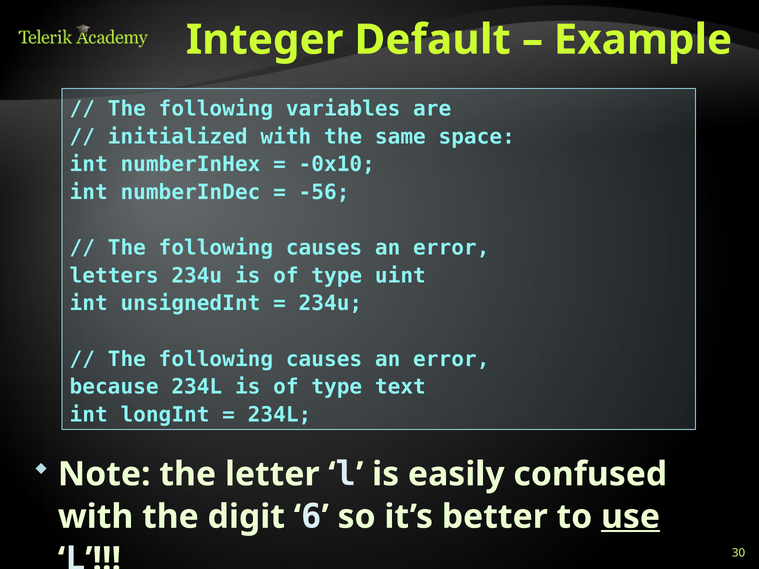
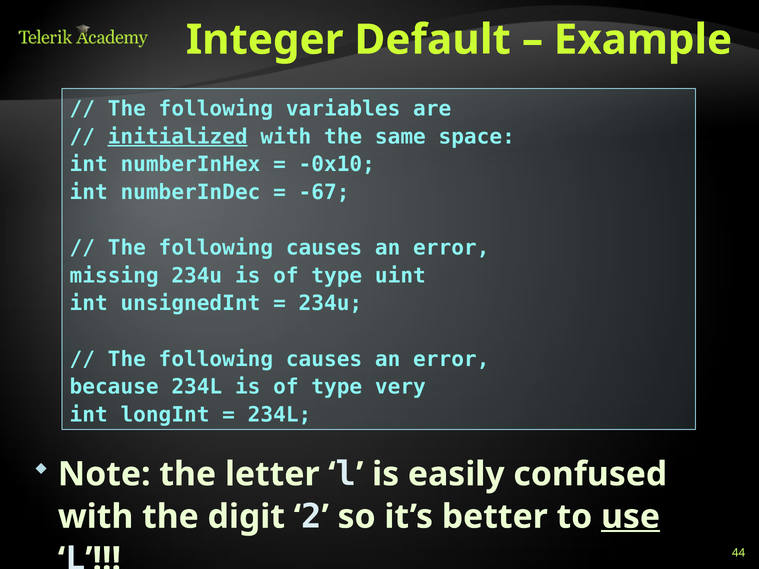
initialized underline: none -> present
-56: -56 -> -67
letters: letters -> missing
text: text -> very
6: 6 -> 2
30: 30 -> 44
